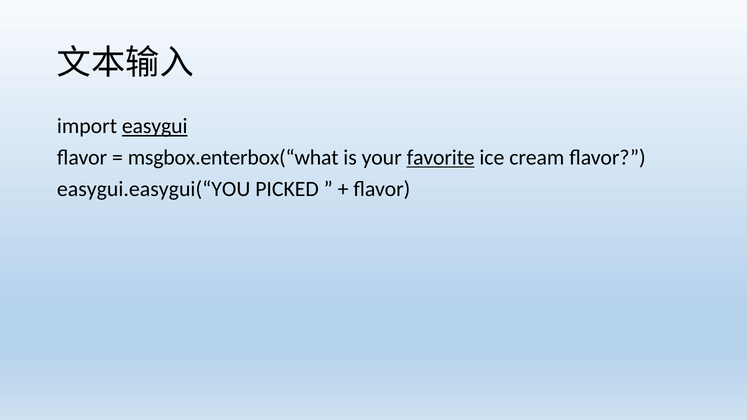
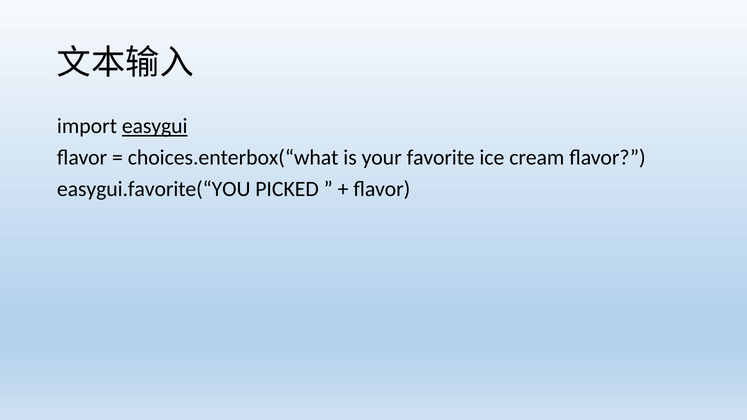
msgbox.enterbox(“what: msgbox.enterbox(“what -> choices.enterbox(“what
favorite underline: present -> none
easygui.easygui(“YOU: easygui.easygui(“YOU -> easygui.favorite(“YOU
